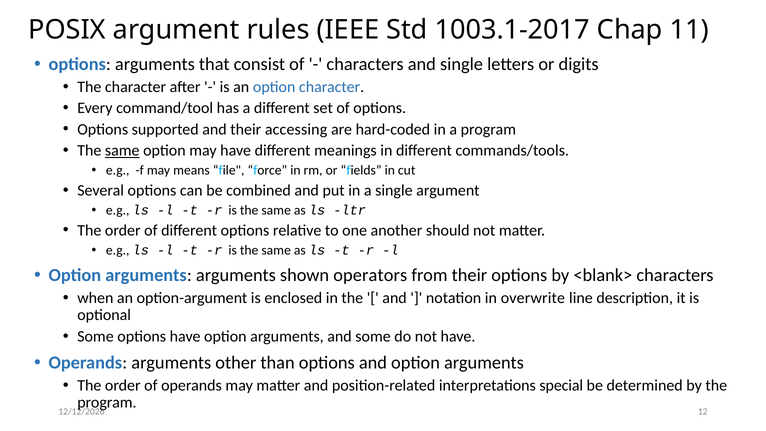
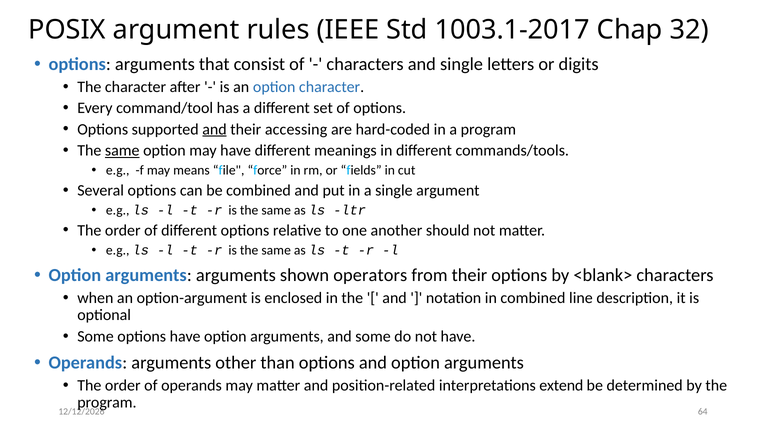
11: 11 -> 32
and at (215, 129) underline: none -> present
in overwrite: overwrite -> combined
special: special -> extend
12: 12 -> 64
